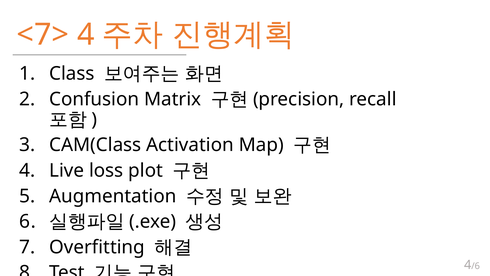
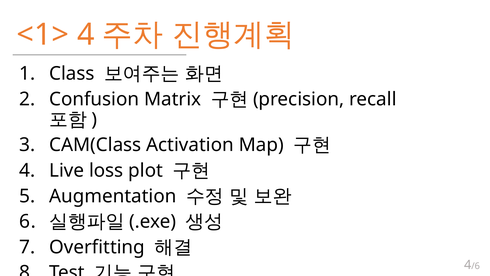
<7>: <7> -> <1>
